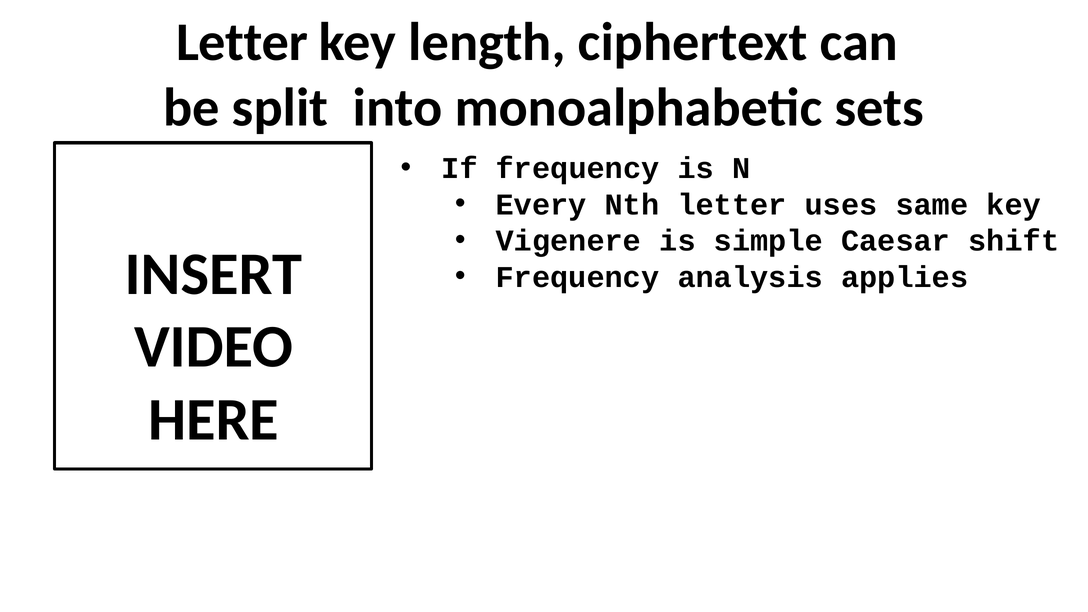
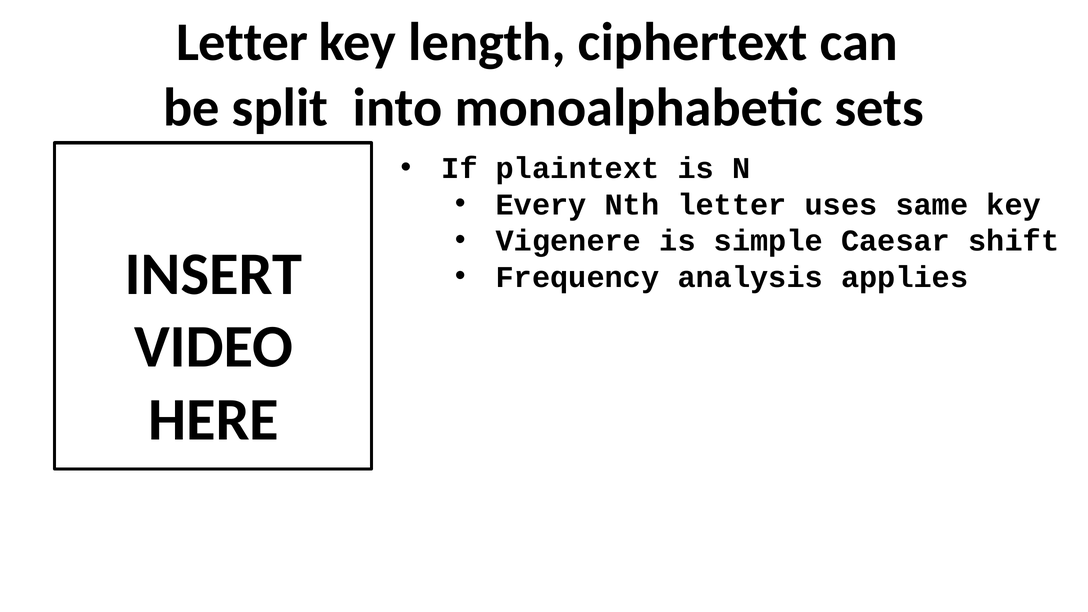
If frequency: frequency -> plaintext
